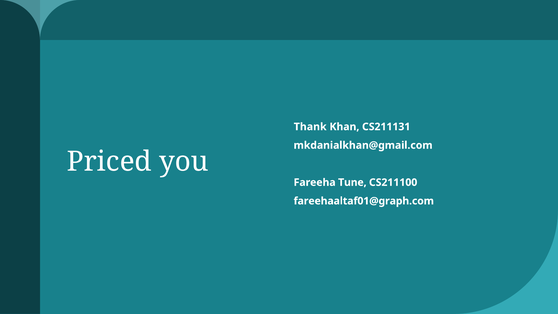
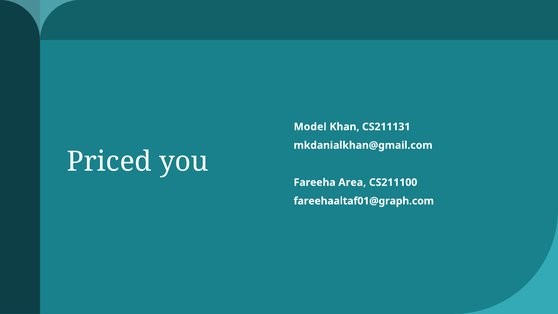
Thank: Thank -> Model
Tune: Tune -> Area
